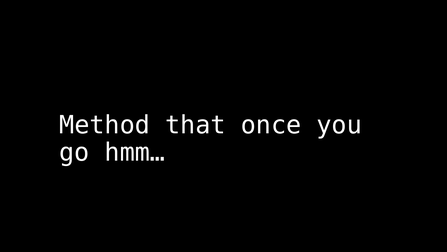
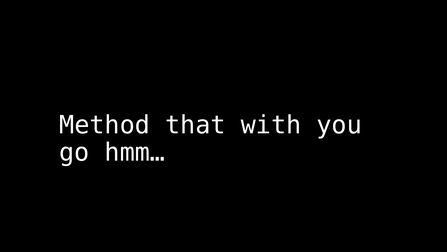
once: once -> with
